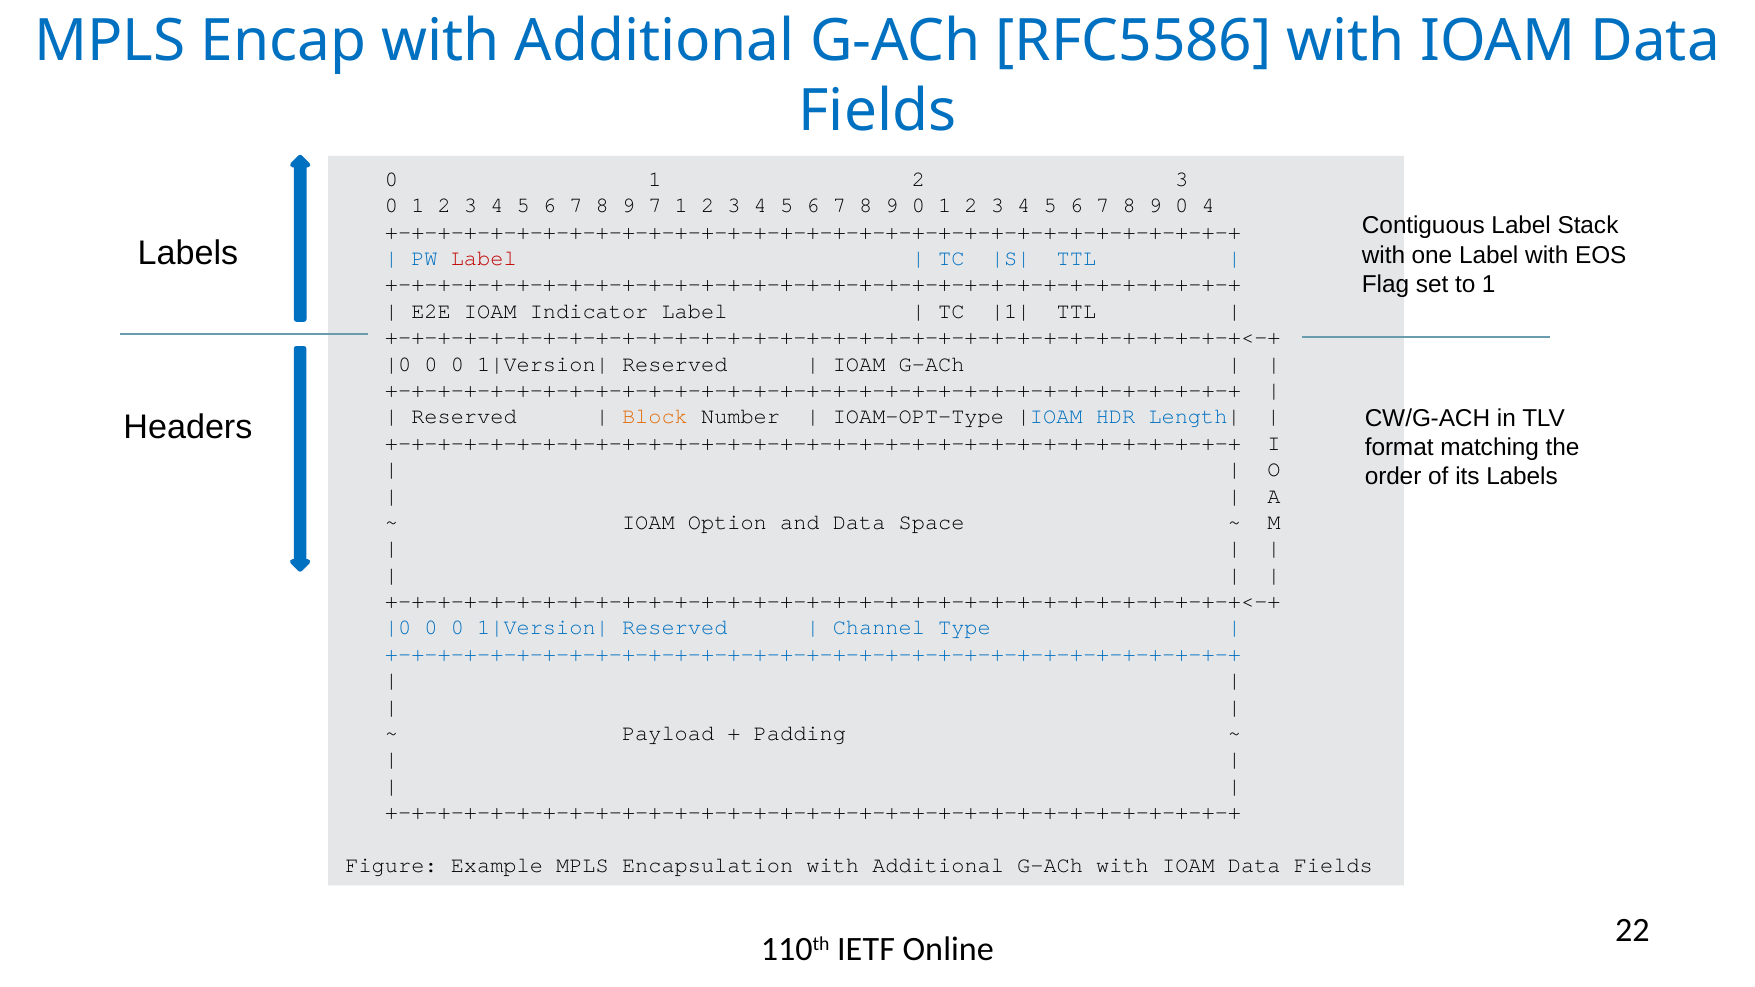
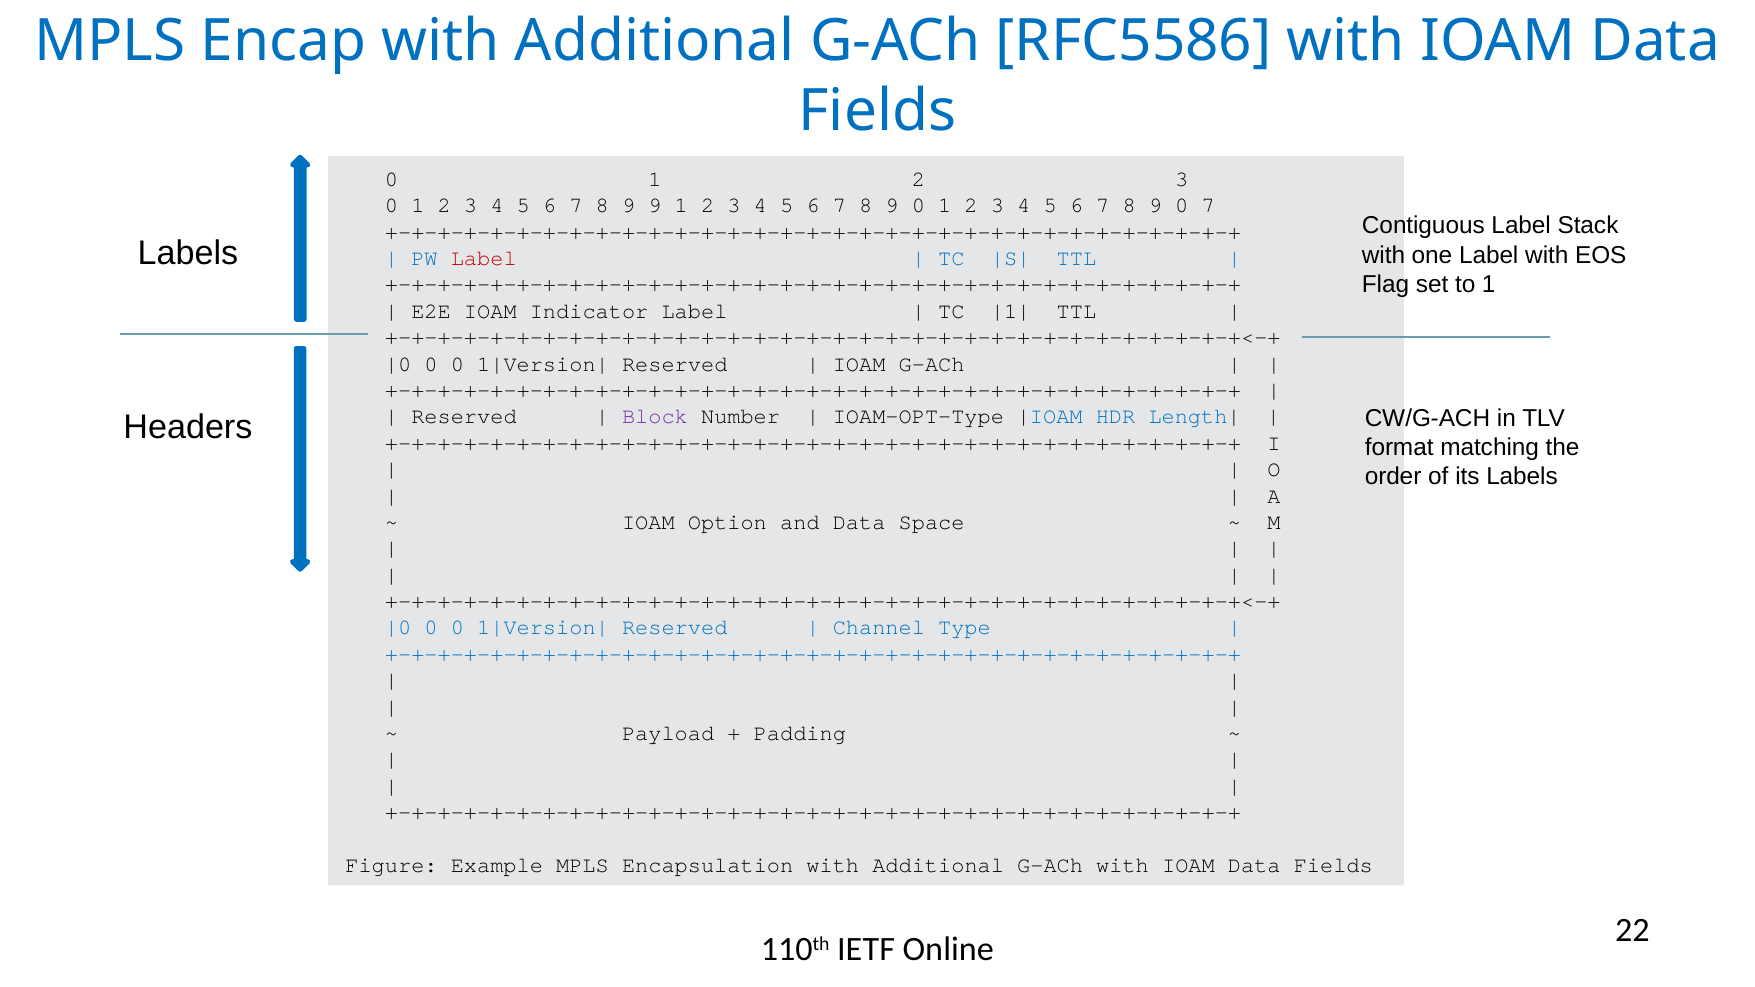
9 7: 7 -> 9
0 4: 4 -> 7
Block colour: orange -> purple
